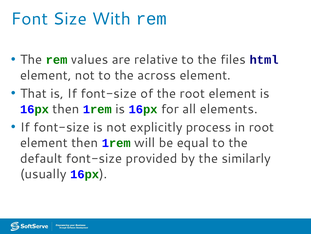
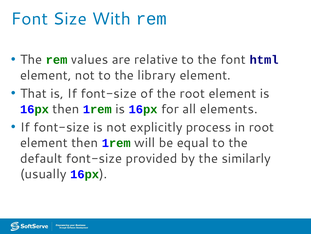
the files: files -> font
across: across -> library
